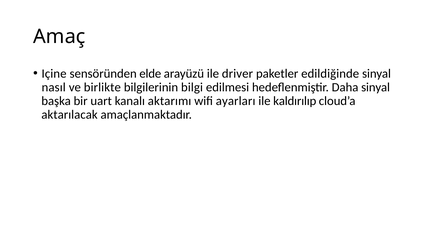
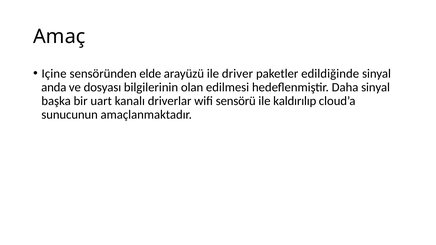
nasıl: nasıl -> anda
birlikte: birlikte -> dosyası
bilgi: bilgi -> olan
aktarımı: aktarımı -> driverlar
ayarları: ayarları -> sensörü
aktarılacak: aktarılacak -> sunucunun
